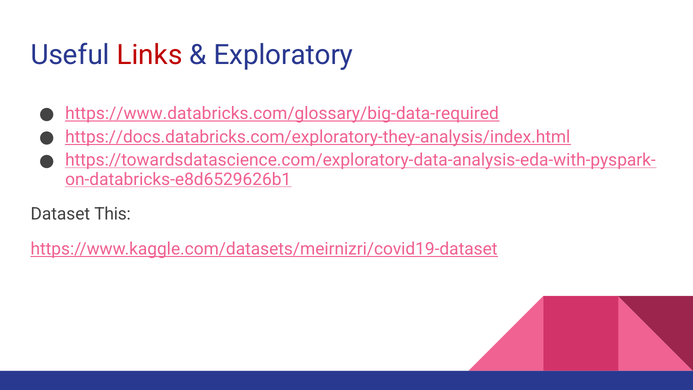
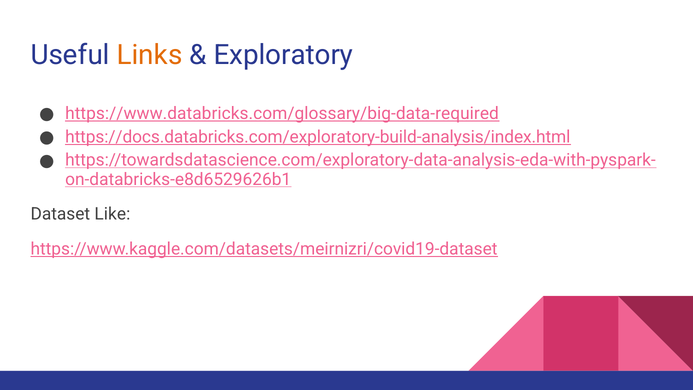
Links colour: red -> orange
https://docs.databricks.com/exploratory-they-analysis/index.html: https://docs.databricks.com/exploratory-they-analysis/index.html -> https://docs.databricks.com/exploratory-build-analysis/index.html
This: This -> Like
